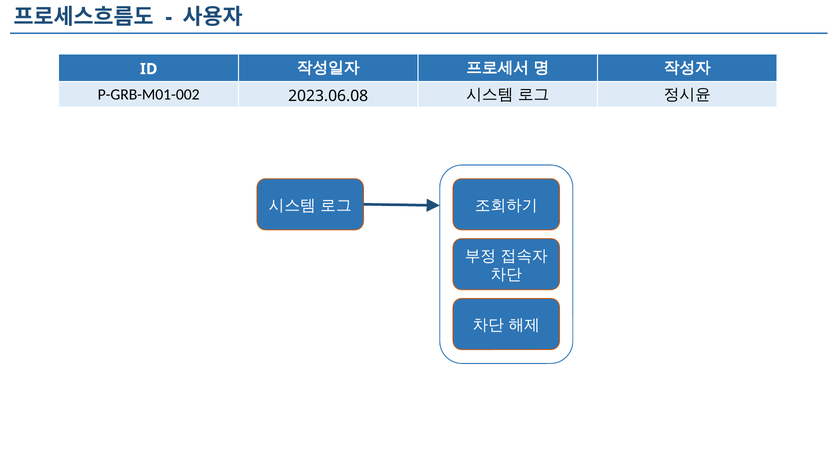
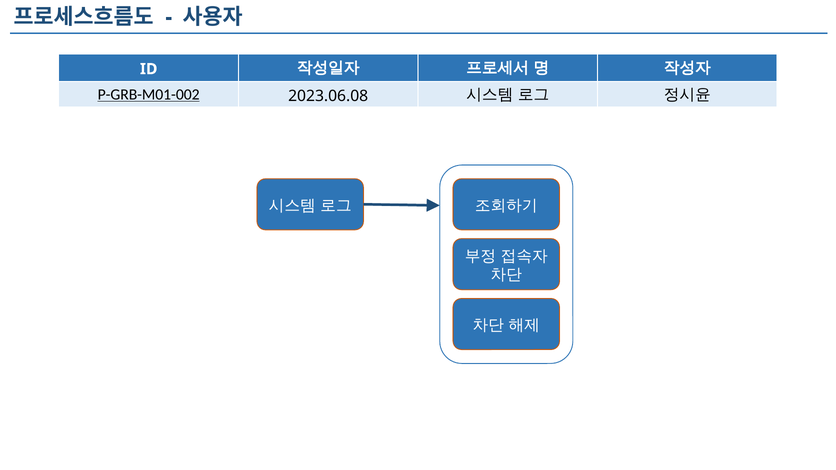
P-GRB-M01-002 underline: none -> present
